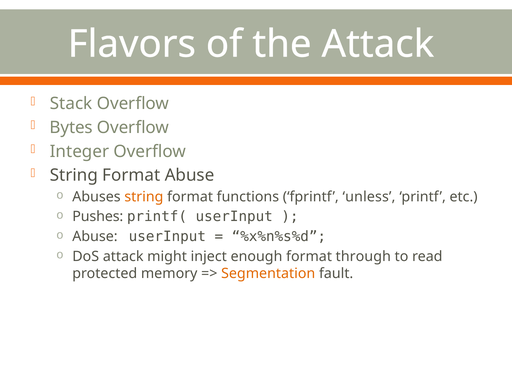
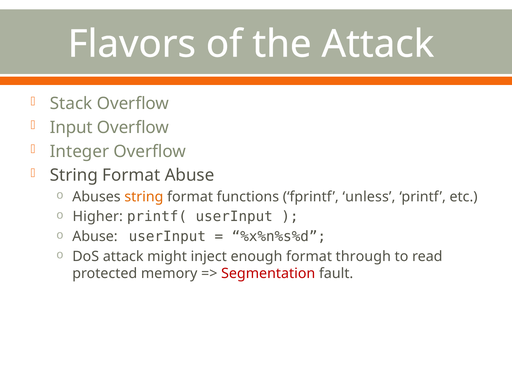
Bytes: Bytes -> Input
Pushes: Pushes -> Higher
Segmentation colour: orange -> red
